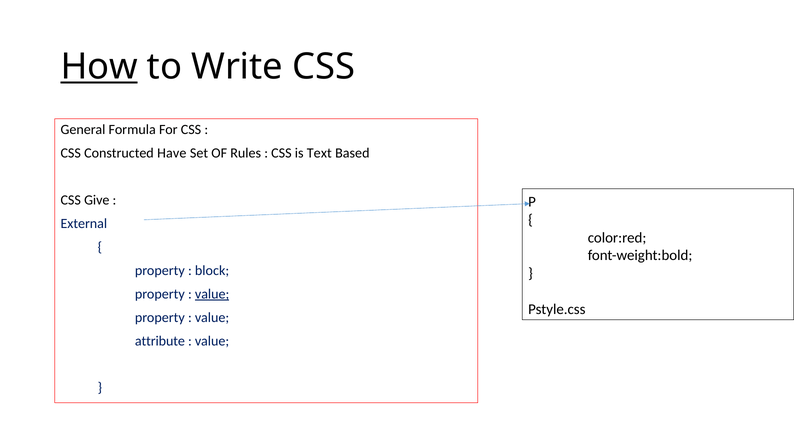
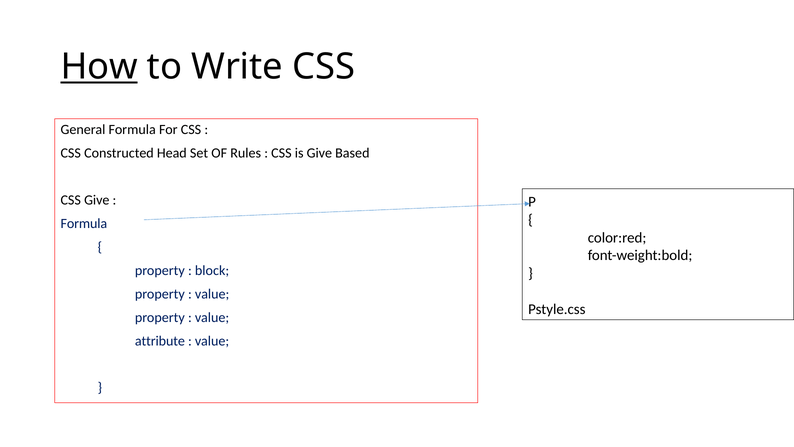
Have: Have -> Head
is Text: Text -> Give
External at (84, 223): External -> Formula
value at (212, 294) underline: present -> none
